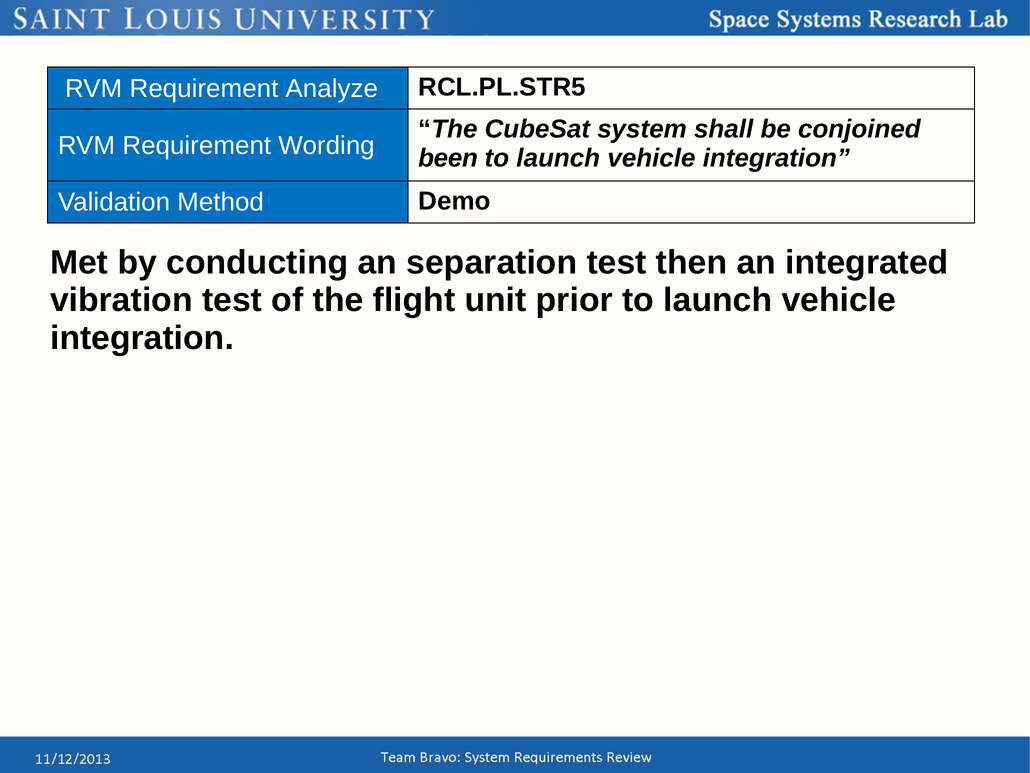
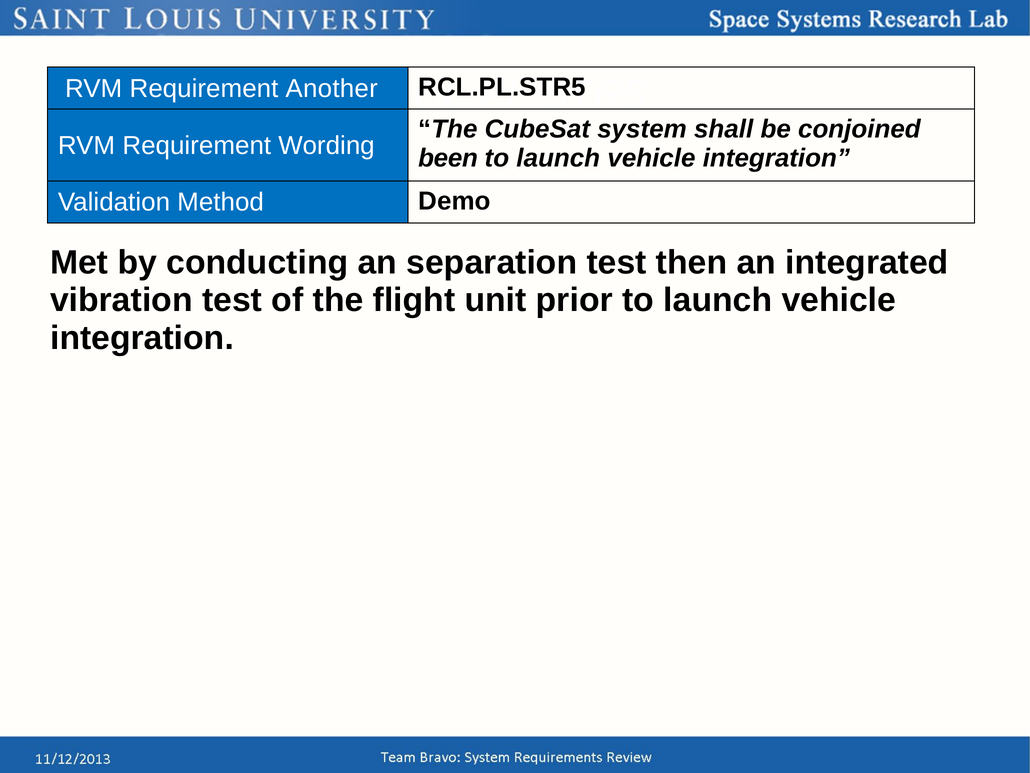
Analyze: Analyze -> Another
